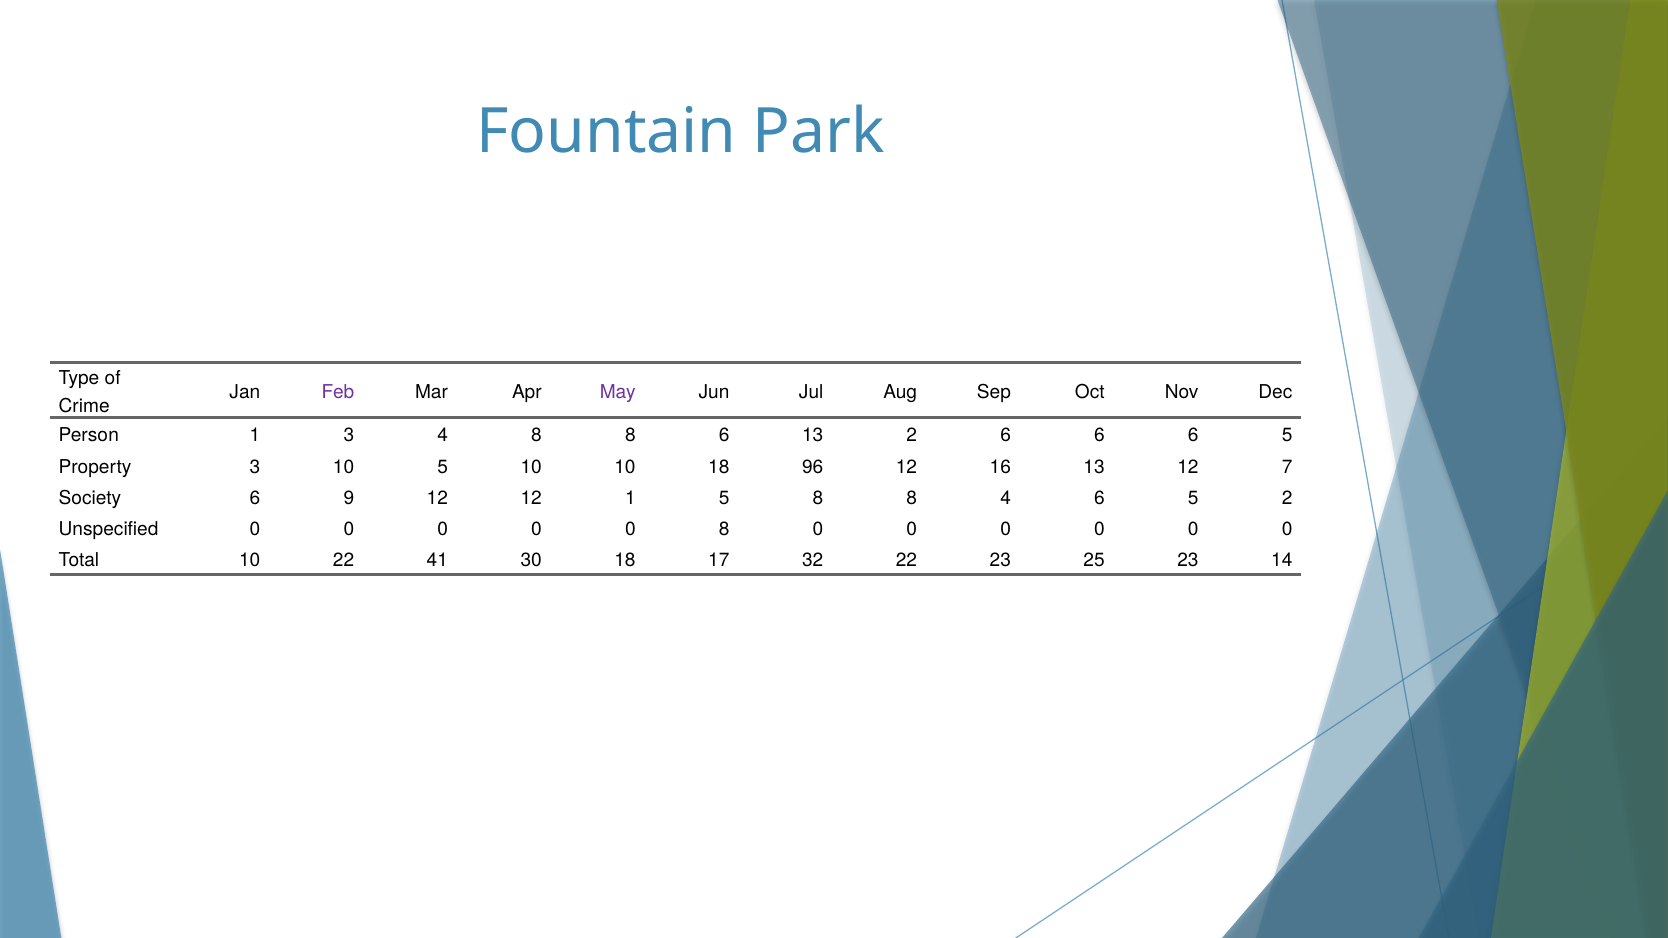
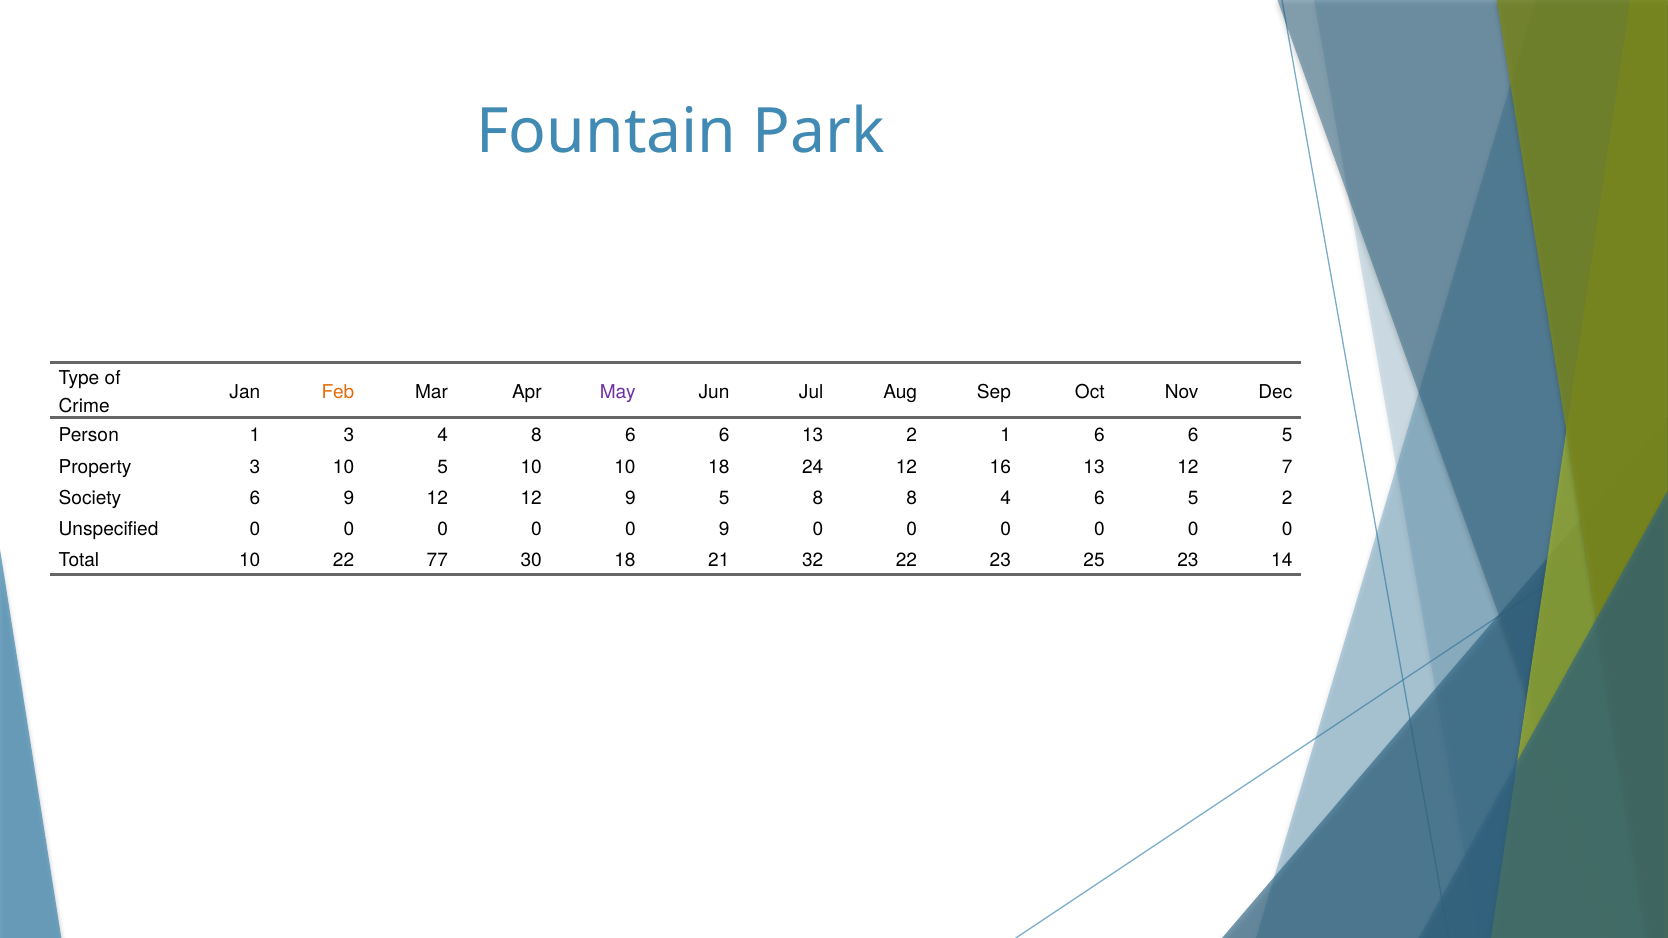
Feb colour: purple -> orange
4 8 8: 8 -> 6
2 6: 6 -> 1
96: 96 -> 24
12 1: 1 -> 9
0 8: 8 -> 9
41: 41 -> 77
17: 17 -> 21
